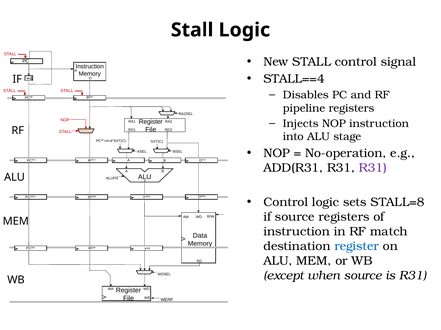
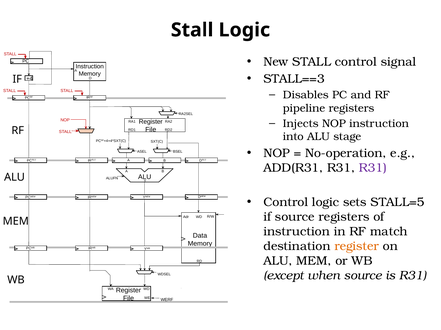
STALL==4: STALL==4 -> STALL==3
STALL=8: STALL=8 -> STALL=5
register at (357, 247) colour: blue -> orange
